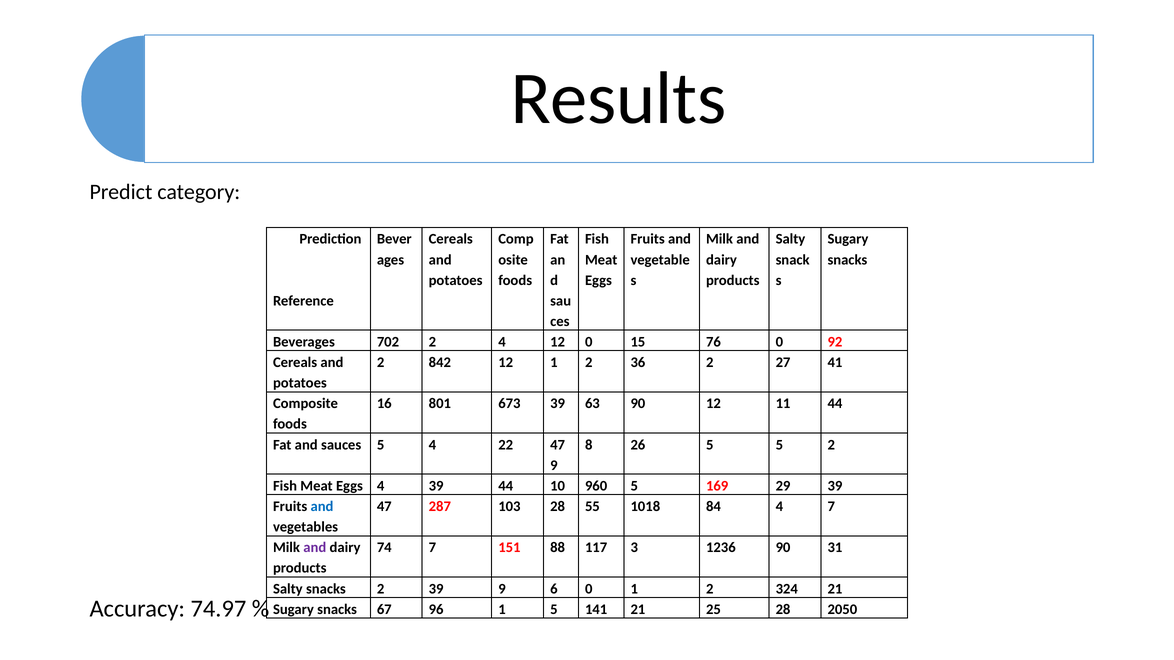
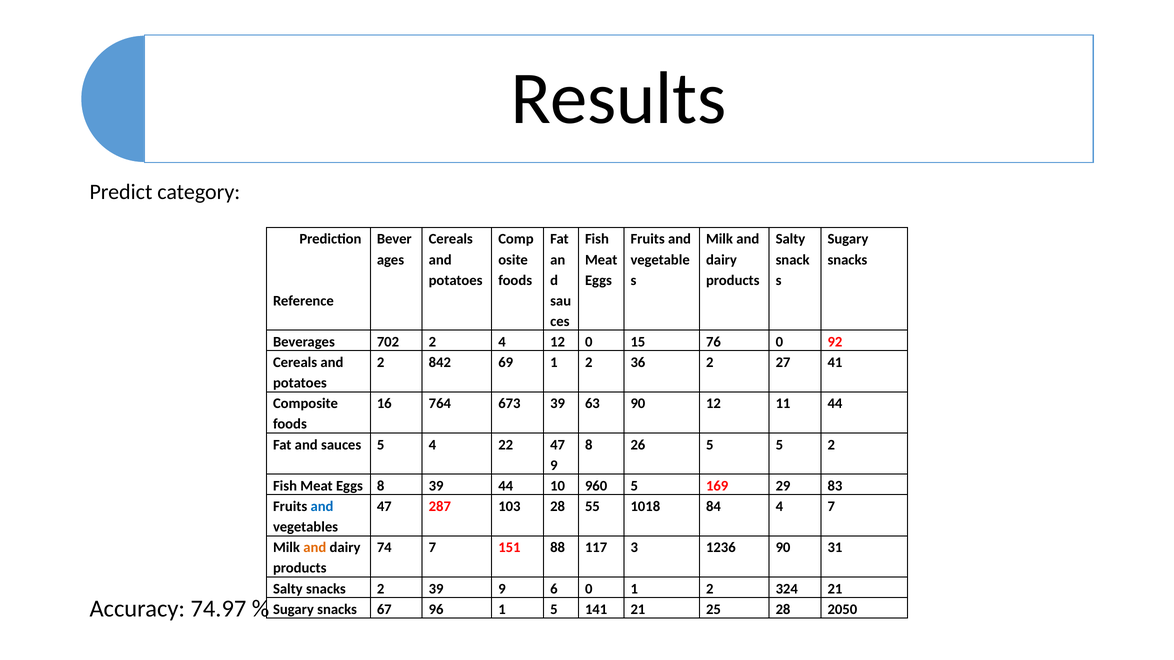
842 12: 12 -> 69
801: 801 -> 764
Eggs 4: 4 -> 8
29 39: 39 -> 83
and at (315, 548) colour: purple -> orange
